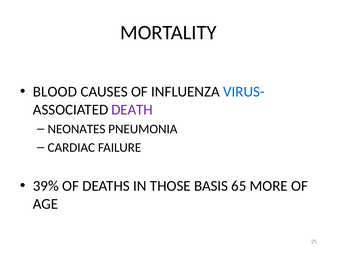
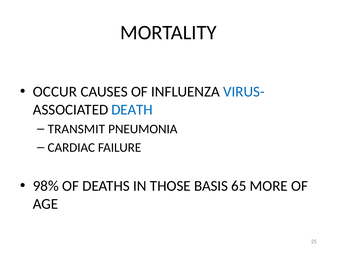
BLOOD: BLOOD -> OCCUR
DEATH colour: purple -> blue
NEONATES: NEONATES -> TRANSMIT
39%: 39% -> 98%
